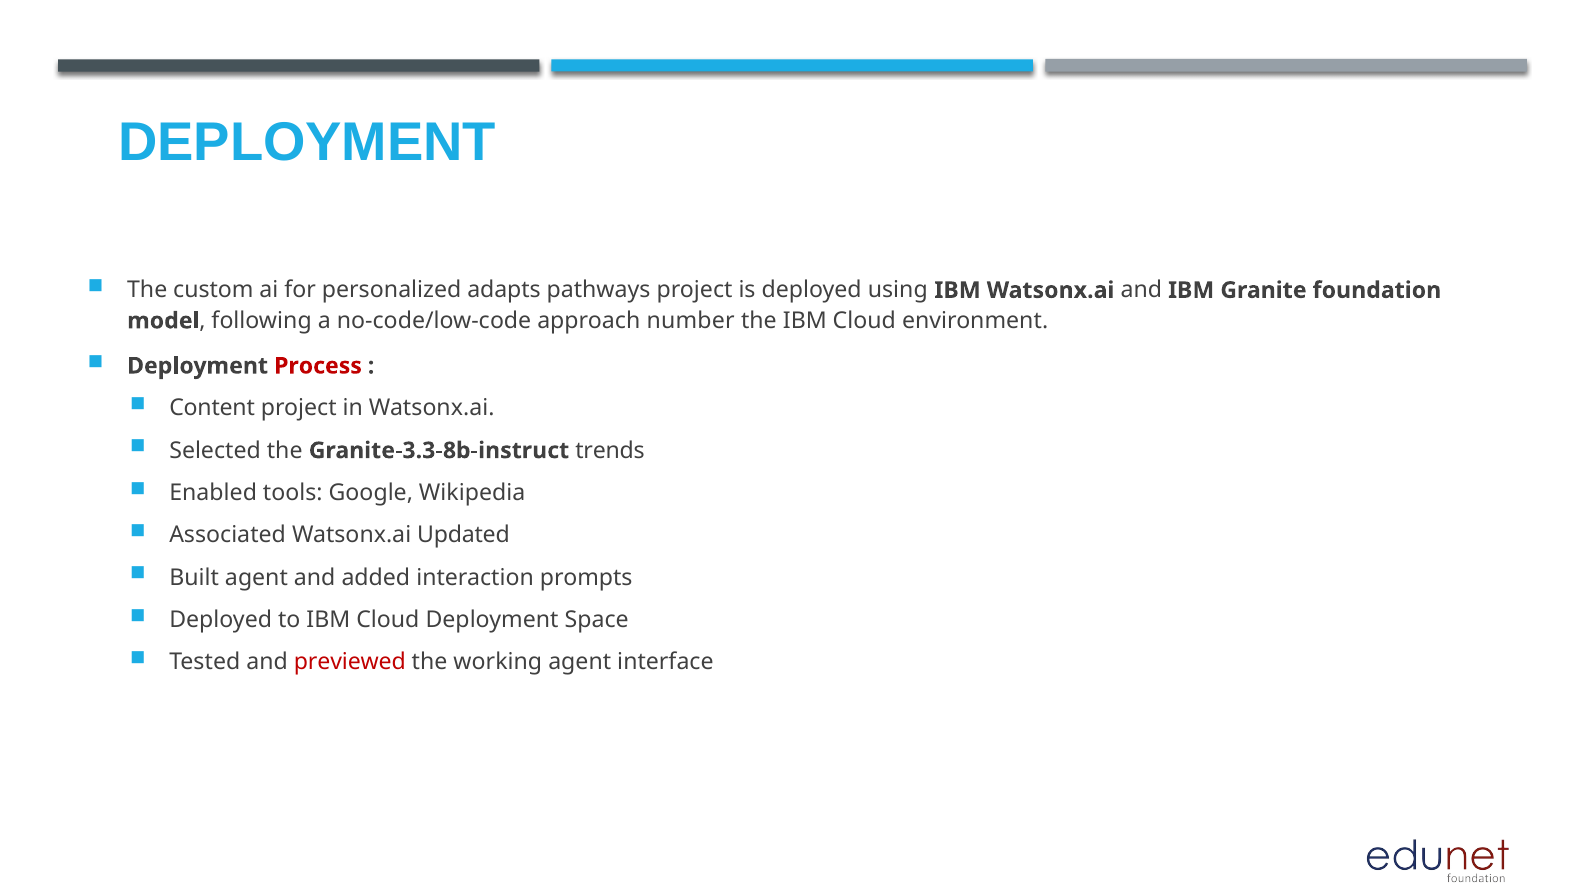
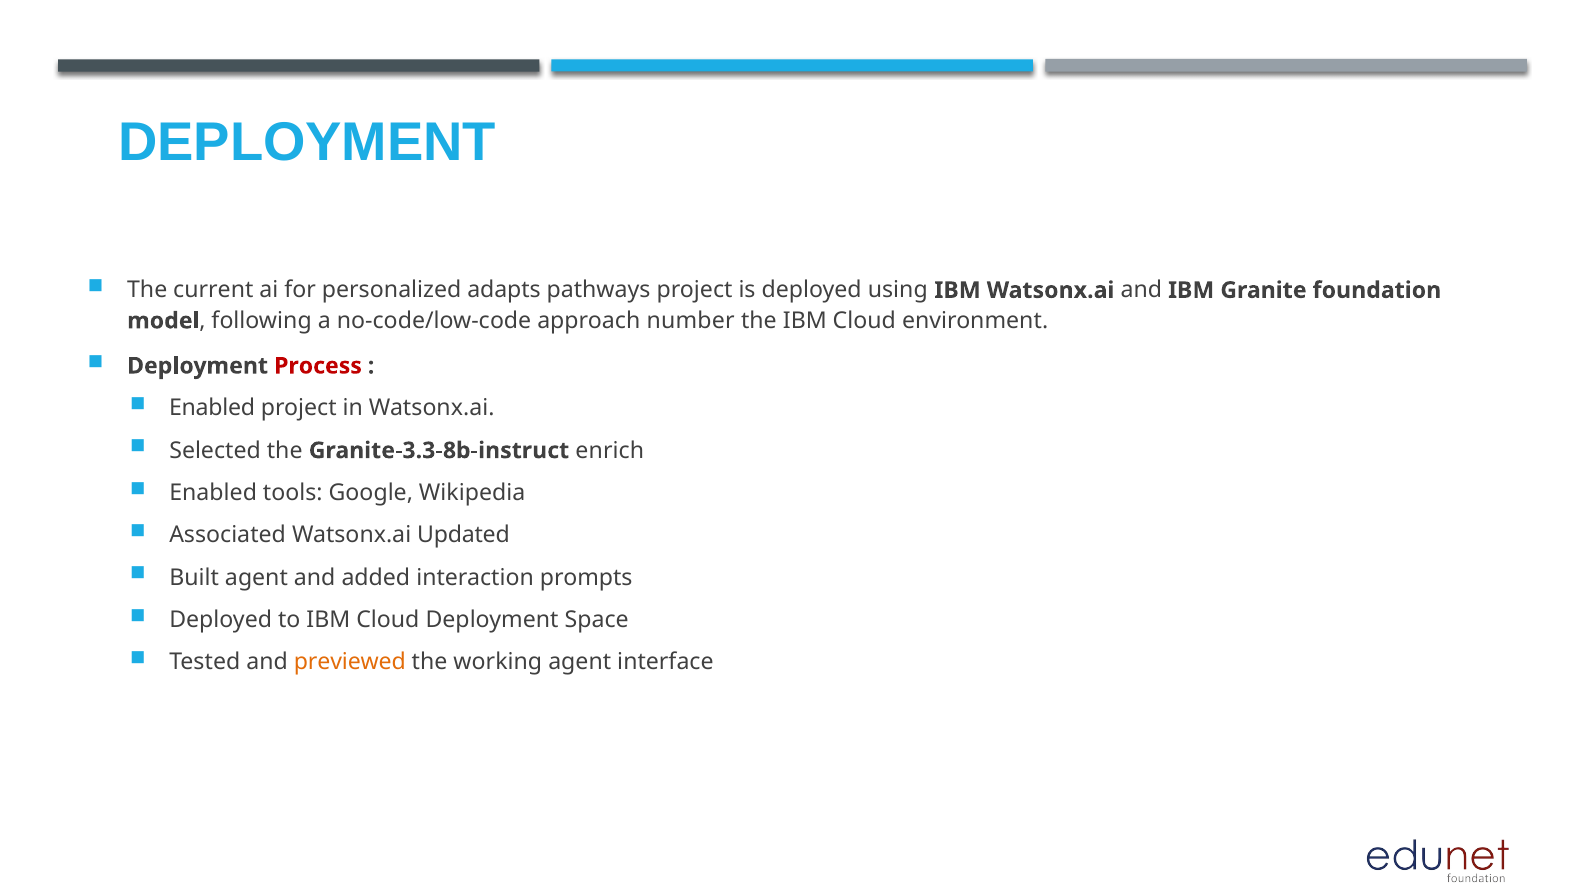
custom: custom -> current
Content at (212, 408): Content -> Enabled
trends: trends -> enrich
previewed colour: red -> orange
